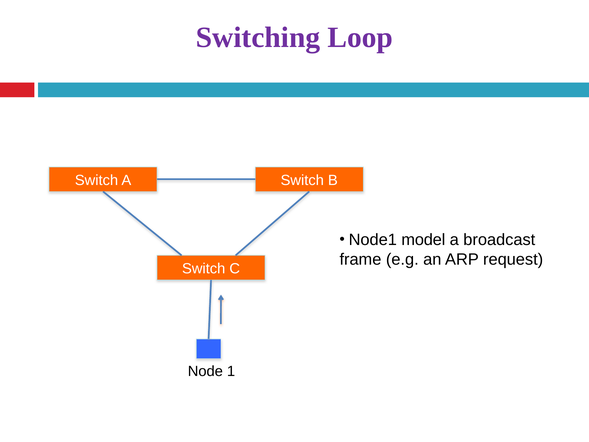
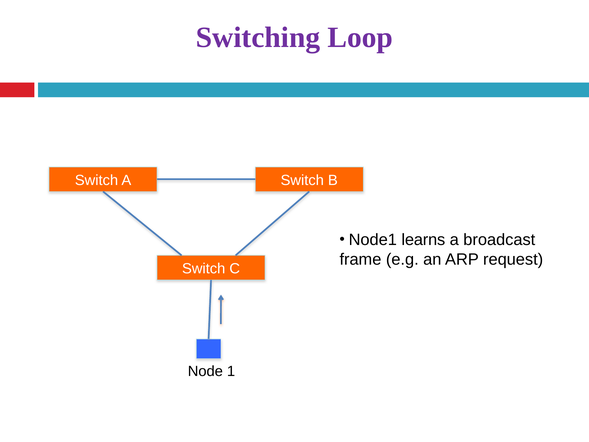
model: model -> learns
